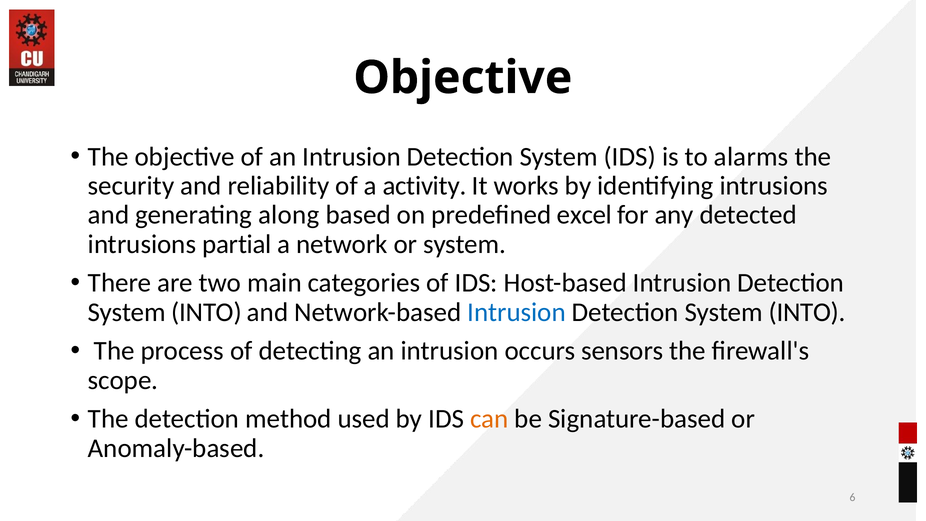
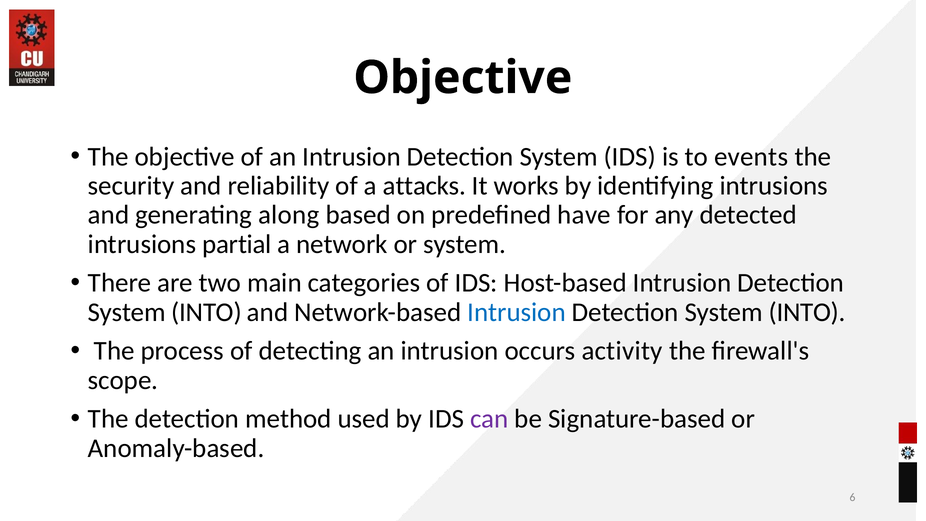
alarms: alarms -> events
activity: activity -> attacks
excel: excel -> have
sensors: sensors -> activity
can colour: orange -> purple
